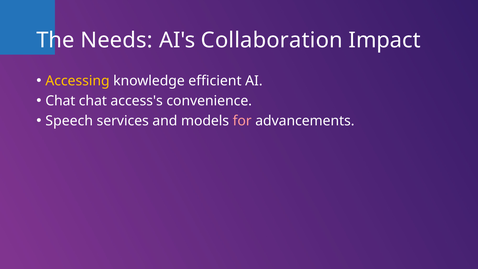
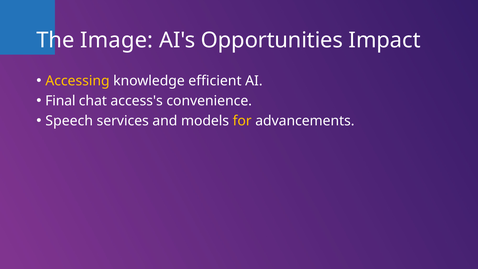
Needs: Needs -> Image
Collaboration: Collaboration -> Opportunities
Chat at (60, 101): Chat -> Final
for colour: pink -> yellow
